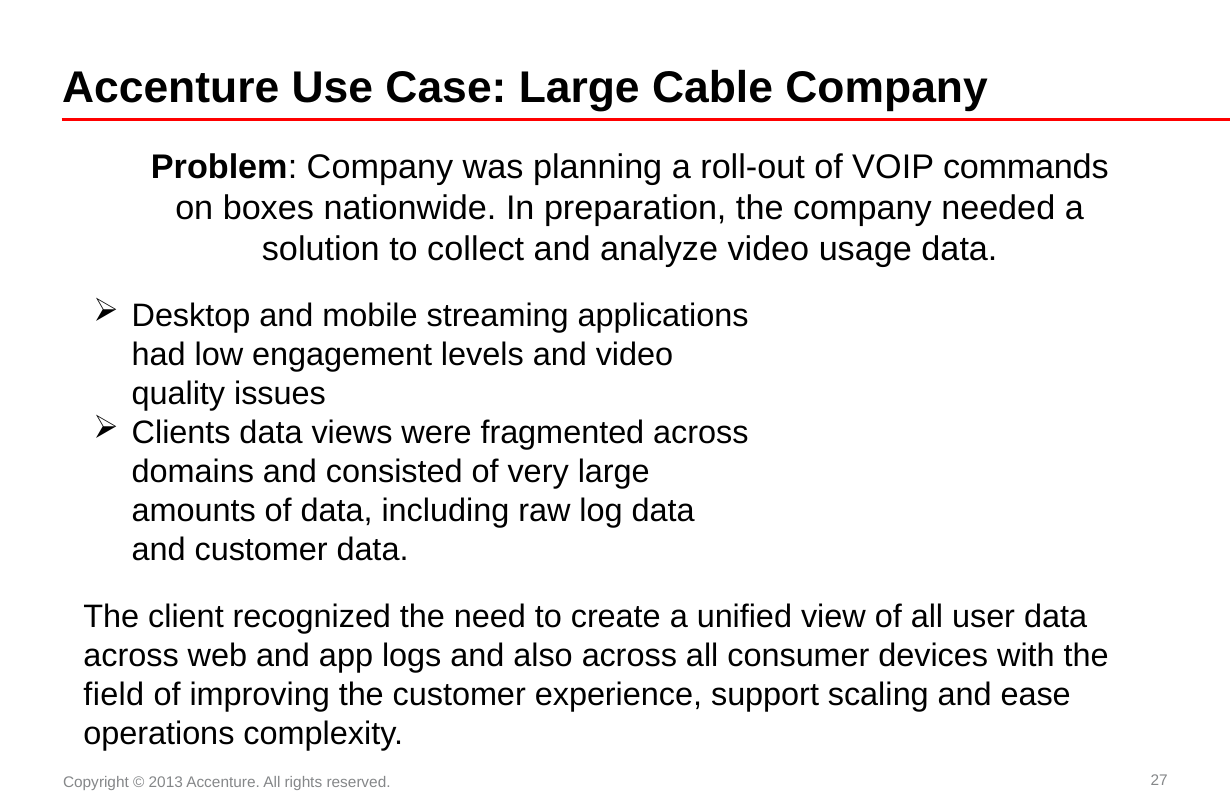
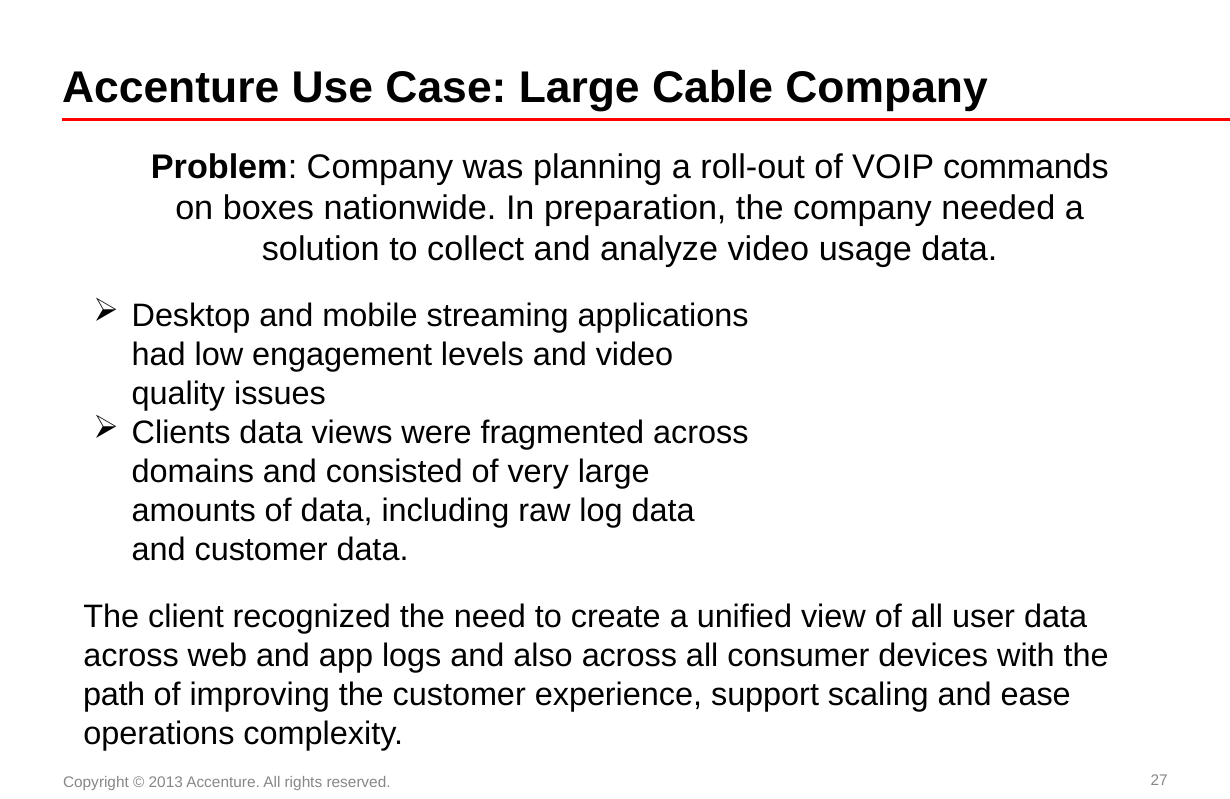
field: field -> path
